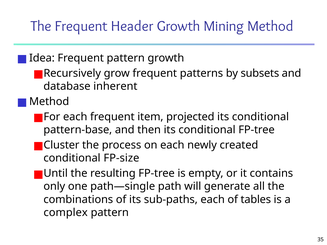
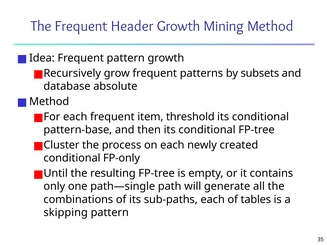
inherent: inherent -> absolute
projected: projected -> threshold
FP-size: FP-size -> FP-only
complex: complex -> skipping
